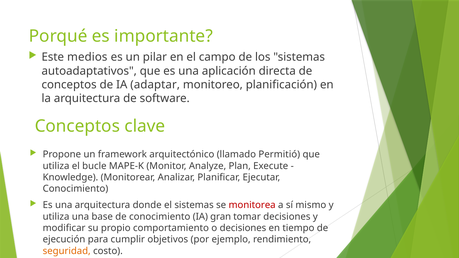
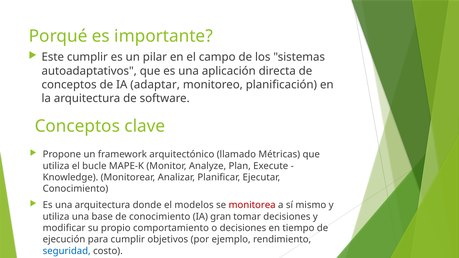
Este medios: medios -> cumplir
Permitió: Permitió -> Métricas
el sistemas: sistemas -> modelos
seguridad colour: orange -> blue
